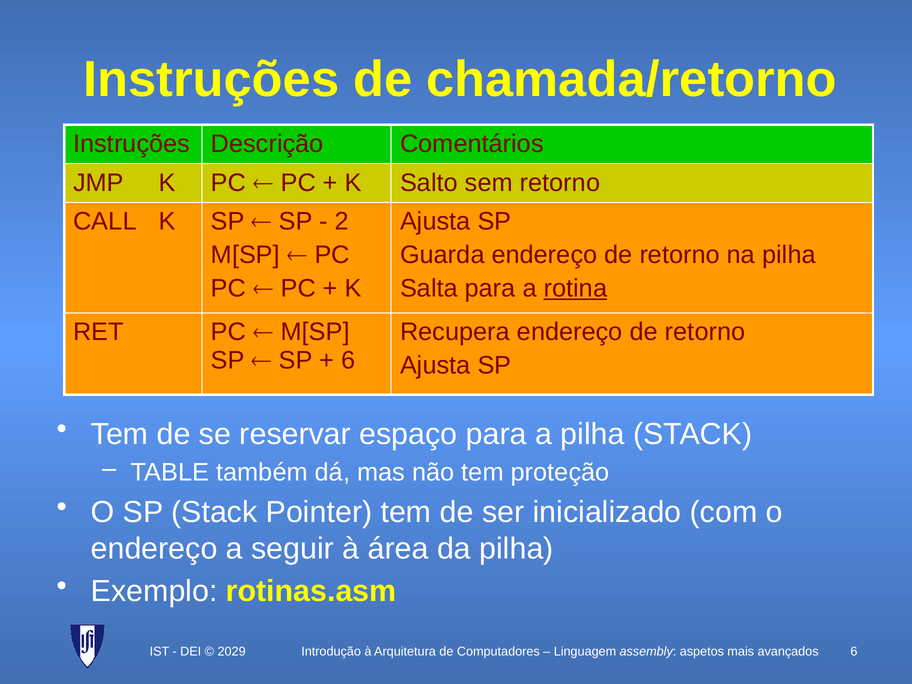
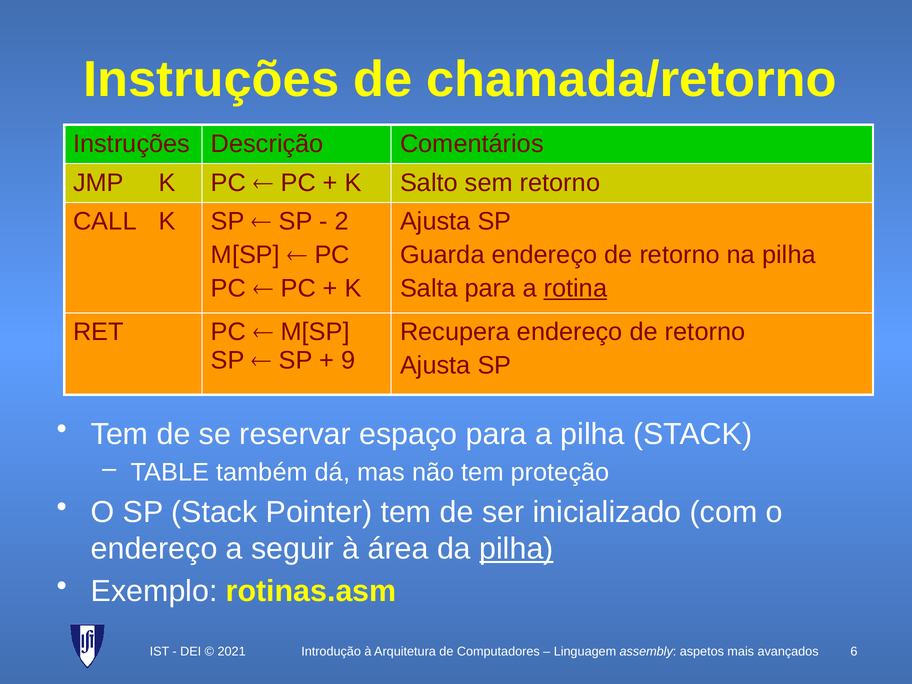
6 at (348, 360): 6 -> 9
pilha at (516, 549) underline: none -> present
2029: 2029 -> 2021
